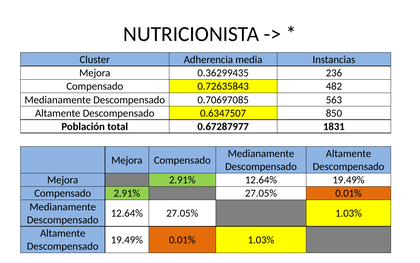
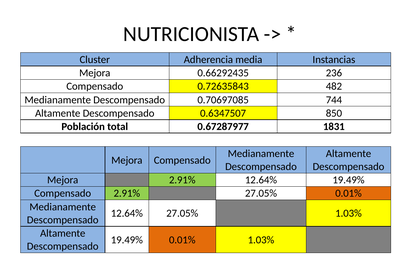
0.36299435: 0.36299435 -> 0.66292435
563: 563 -> 744
